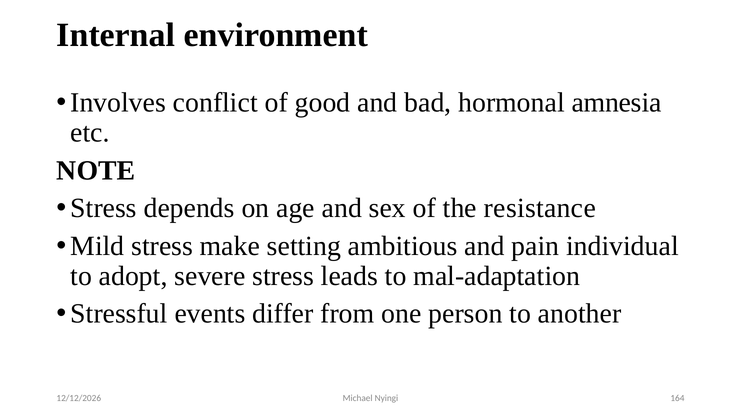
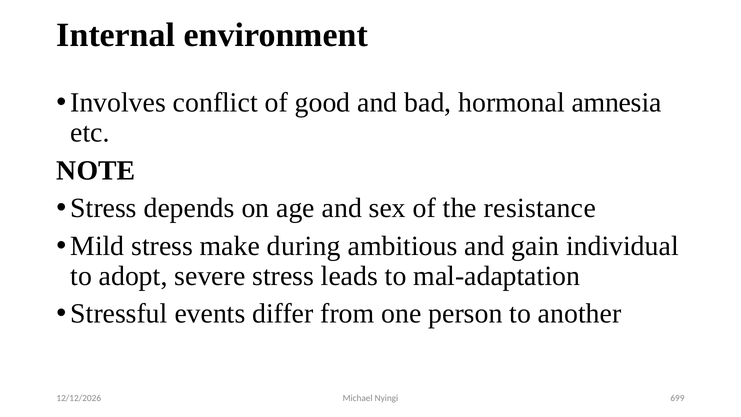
setting: setting -> during
pain: pain -> gain
164: 164 -> 699
